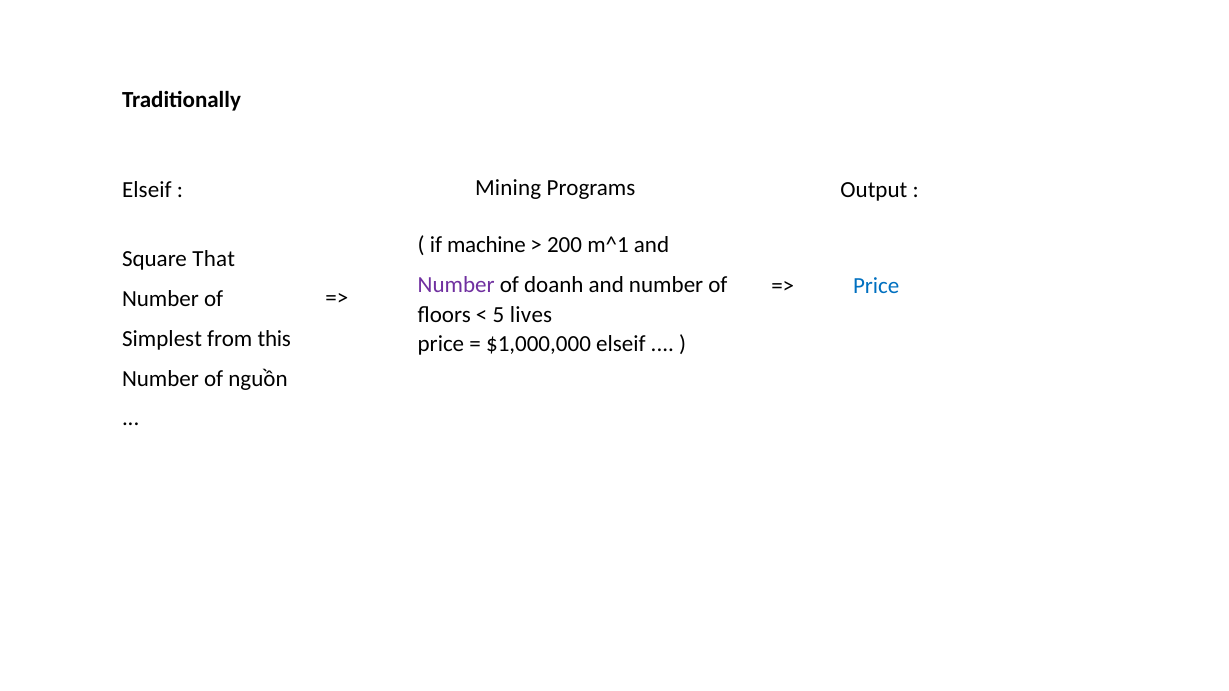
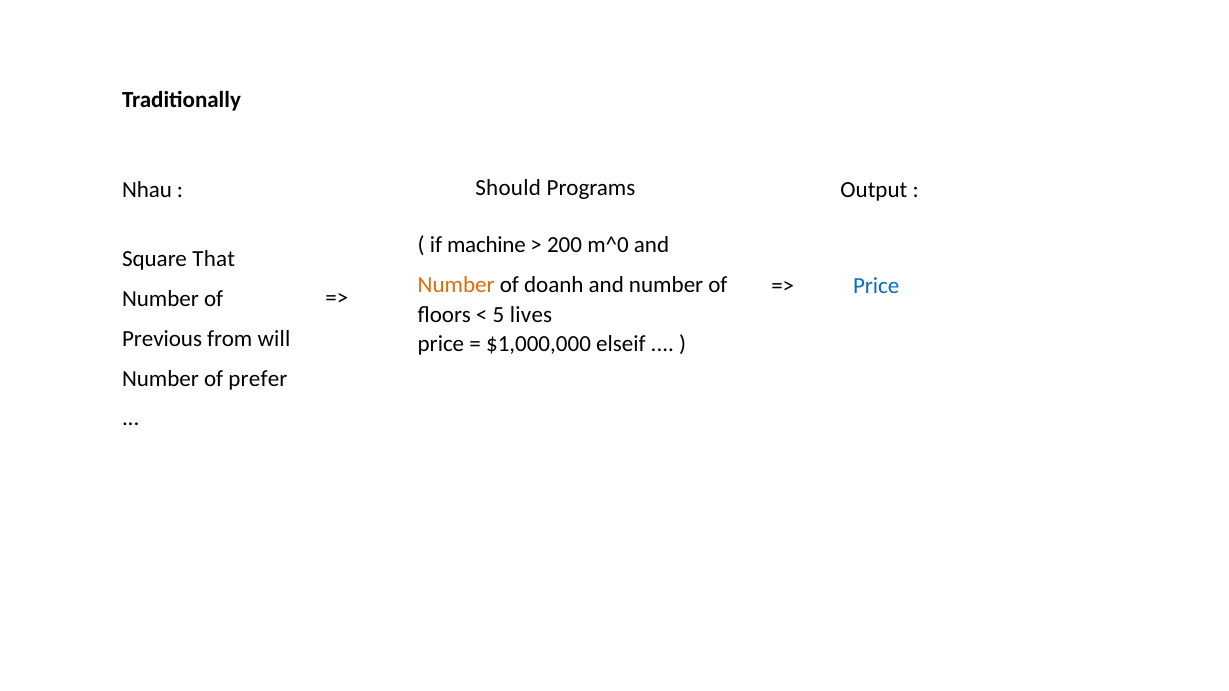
Mining: Mining -> Should
Elseif at (147, 190): Elseif -> Nhau
m^1: m^1 -> m^0
Number at (456, 285) colour: purple -> orange
Simplest: Simplest -> Previous
this: this -> will
nguồn: nguồn -> prefer
